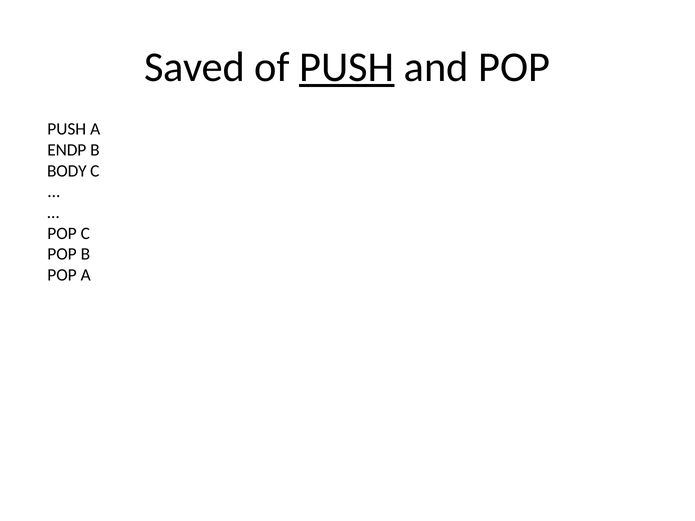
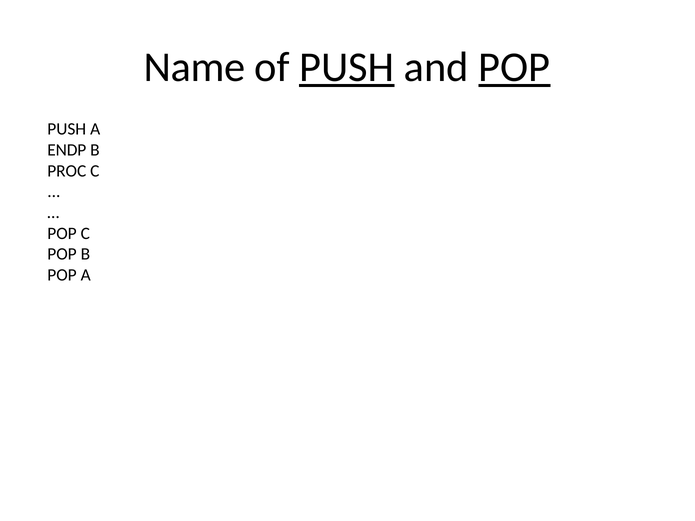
Saved: Saved -> Name
POP at (514, 67) underline: none -> present
BODY: BODY -> PROC
